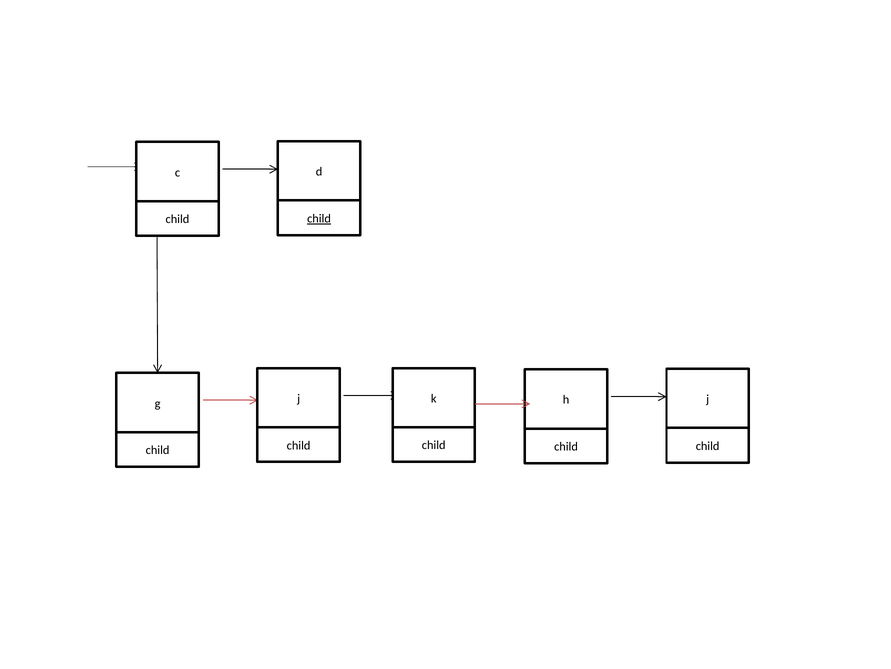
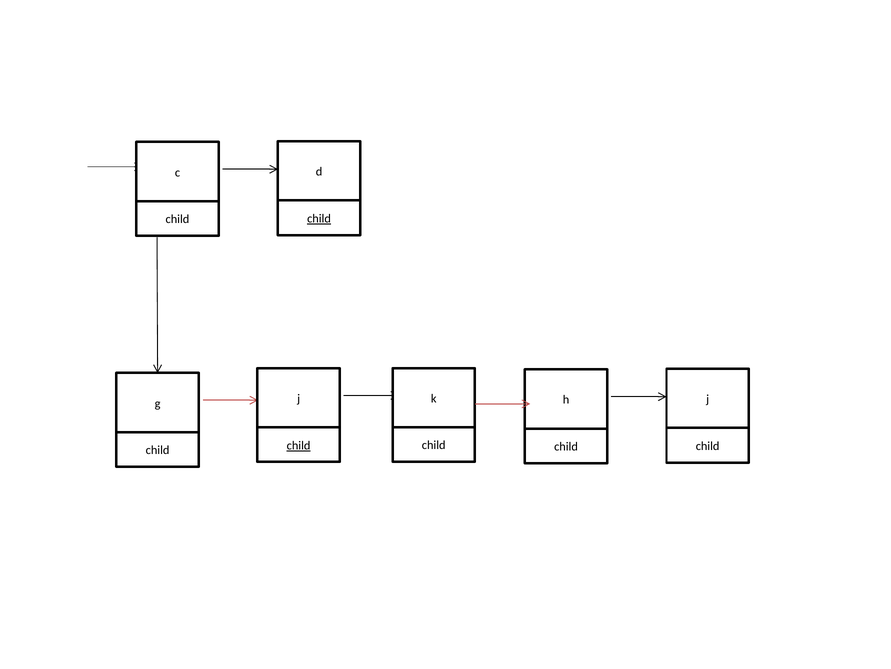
child at (299, 445) underline: none -> present
